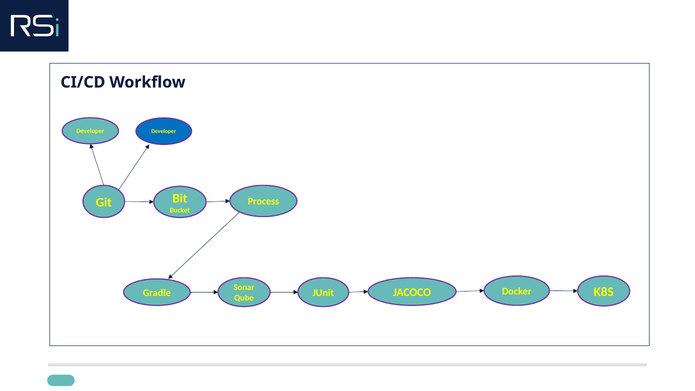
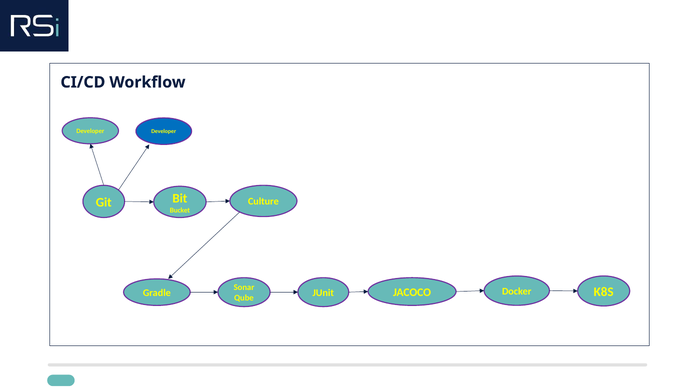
Process: Process -> Culture
